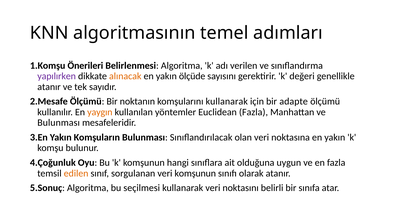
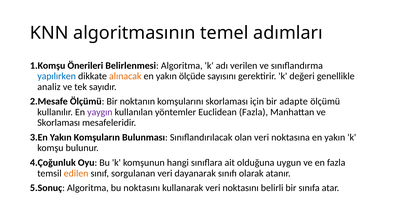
yapılırken colour: purple -> blue
atanır at (49, 87): atanır -> analiz
komşularını kullanarak: kullanarak -> skorlaması
yaygın colour: orange -> purple
Bulunması at (59, 123): Bulunması -> Skorlaması
veri komşunun: komşunun -> dayanarak
bu seçilmesi: seçilmesi -> noktasını
